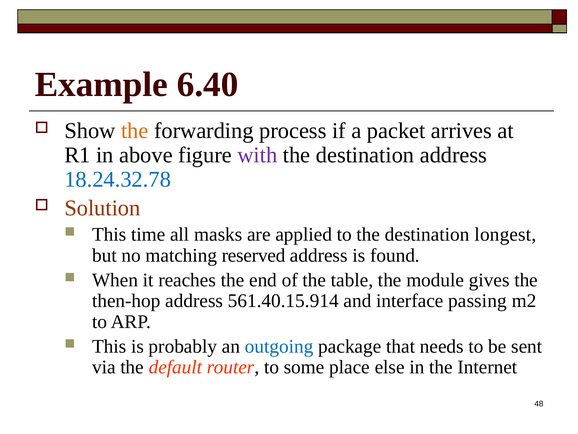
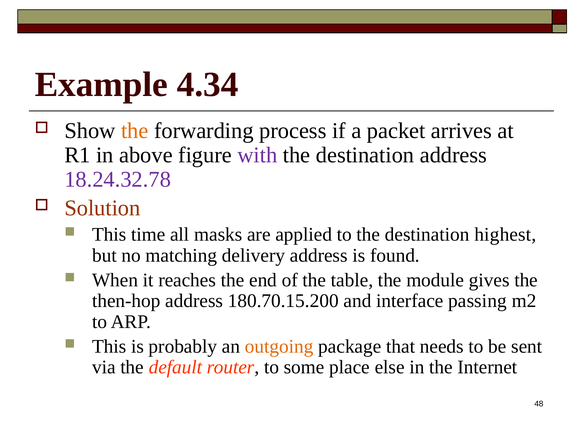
6.40: 6.40 -> 4.34
18.24.32.78 colour: blue -> purple
longest: longest -> highest
reserved: reserved -> delivery
561.40.15.914: 561.40.15.914 -> 180.70.15.200
outgoing colour: blue -> orange
